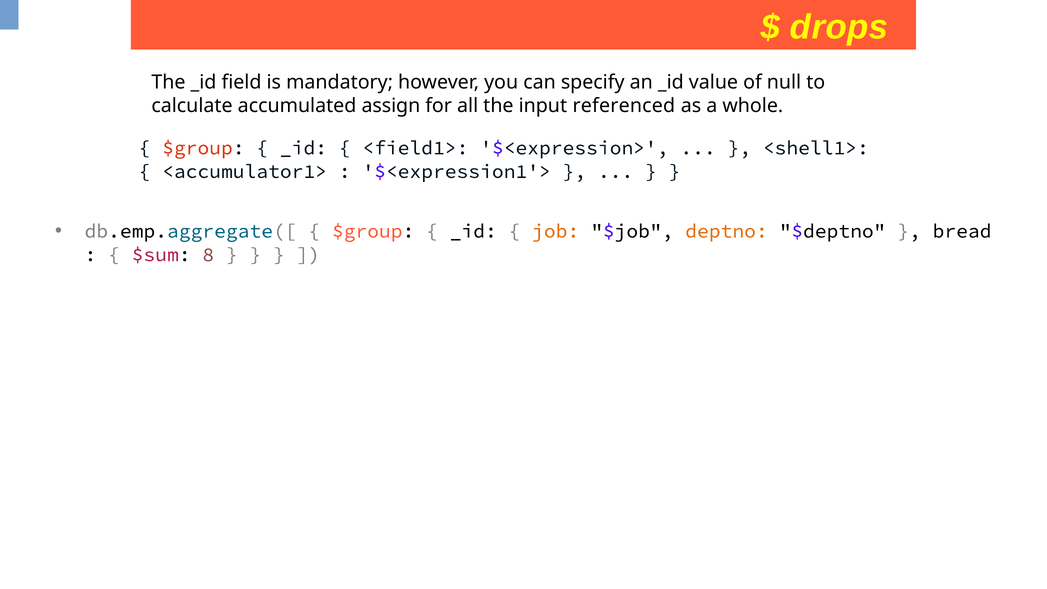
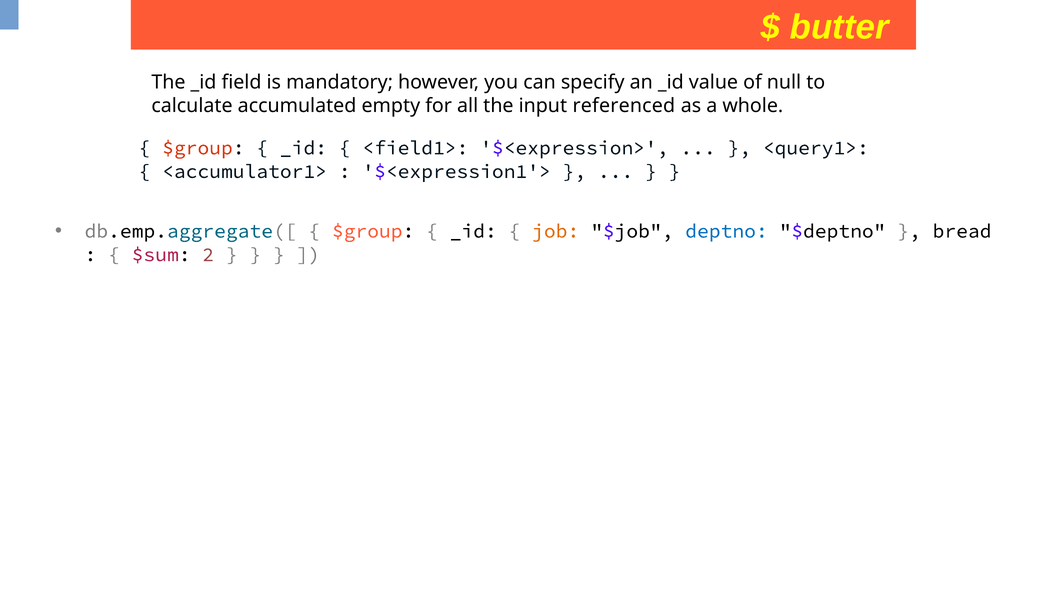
drops: drops -> butter
assign: assign -> empty
<shell1>: <shell1> -> <query1>
deptno colour: orange -> blue
8: 8 -> 2
